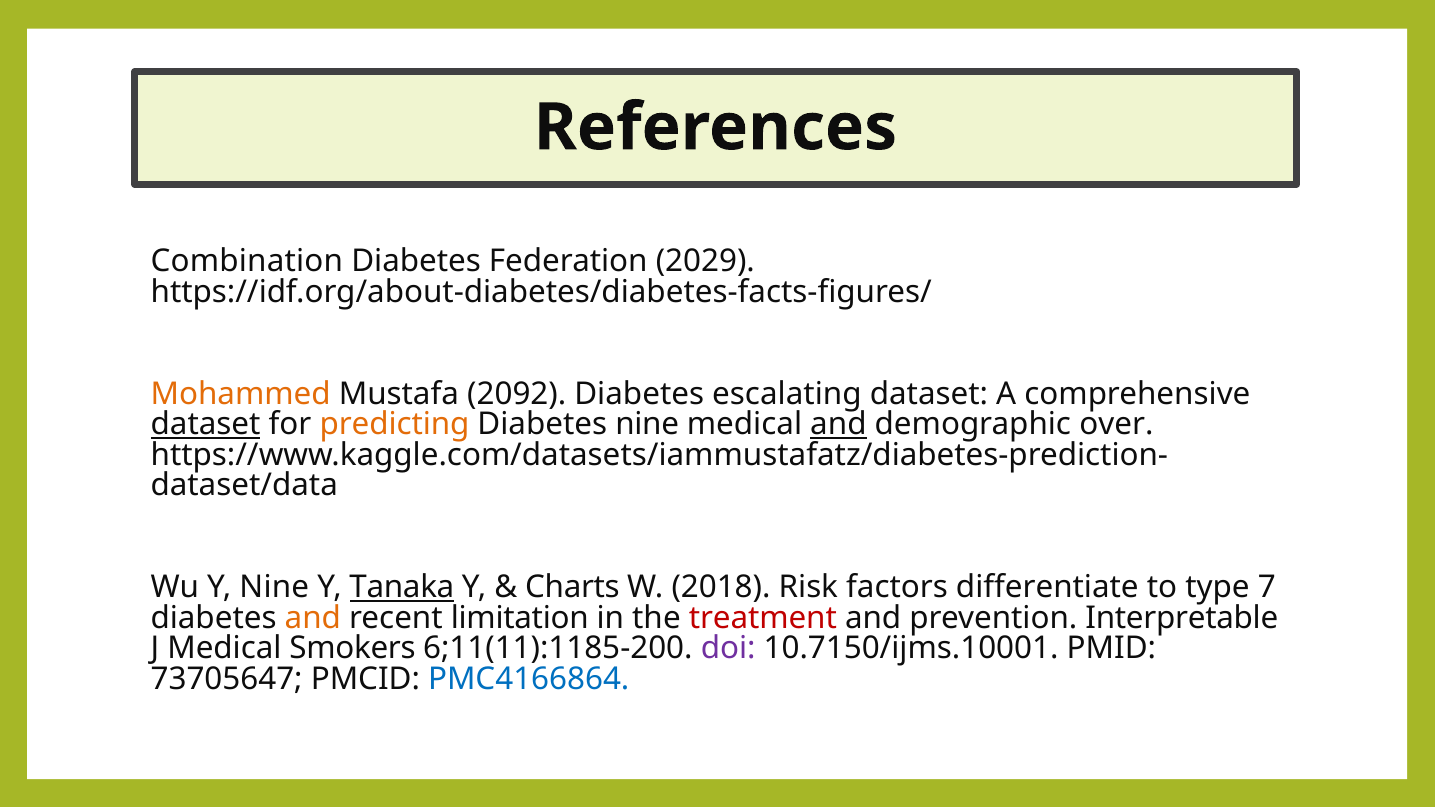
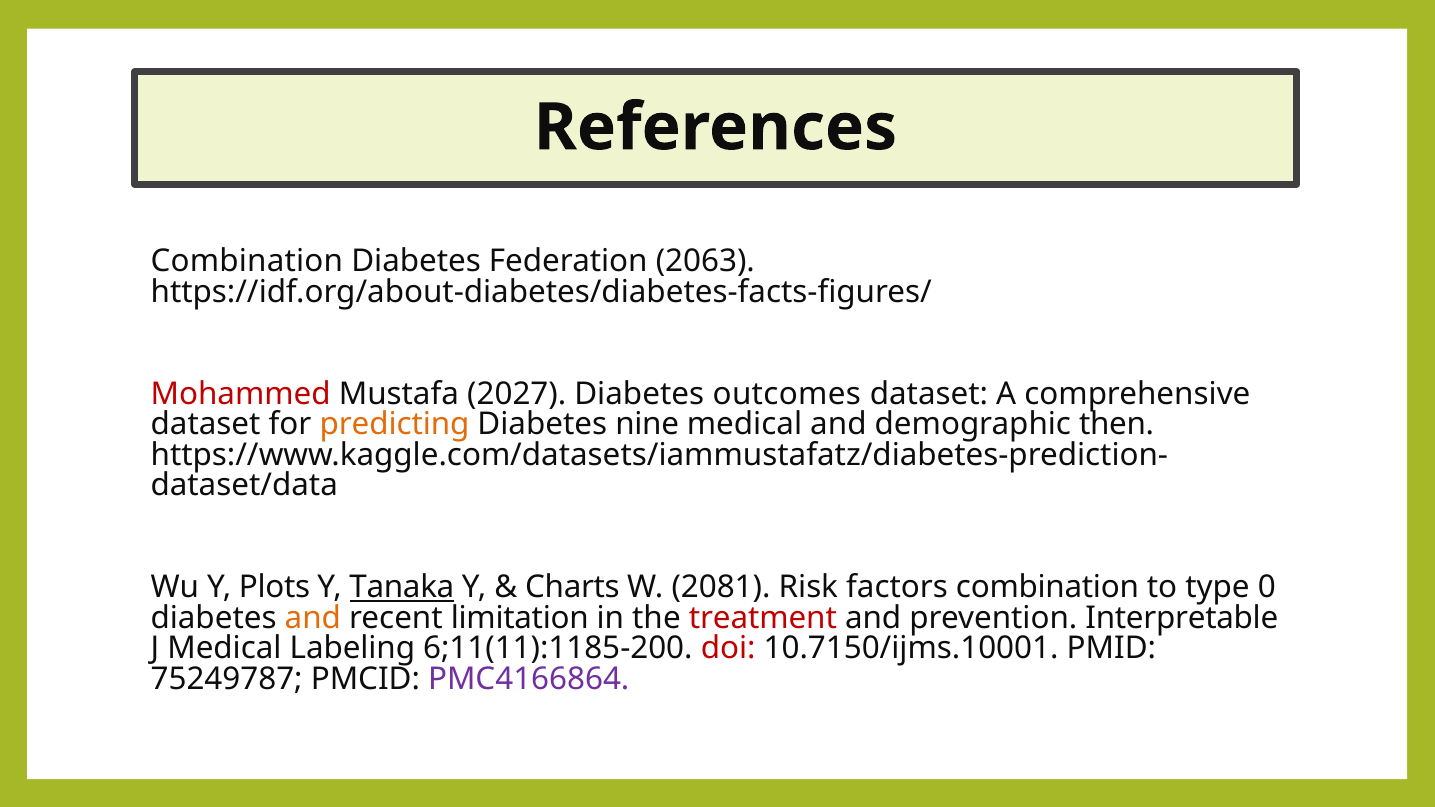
2029: 2029 -> 2063
Mohammed colour: orange -> red
2092: 2092 -> 2027
escalating: escalating -> outcomes
dataset at (206, 425) underline: present -> none
and at (838, 425) underline: present -> none
over: over -> then
Y Nine: Nine -> Plots
2018: 2018 -> 2081
factors differentiate: differentiate -> combination
7: 7 -> 0
Smokers: Smokers -> Labeling
doi colour: purple -> red
73705647: 73705647 -> 75249787
PMC4166864 colour: blue -> purple
